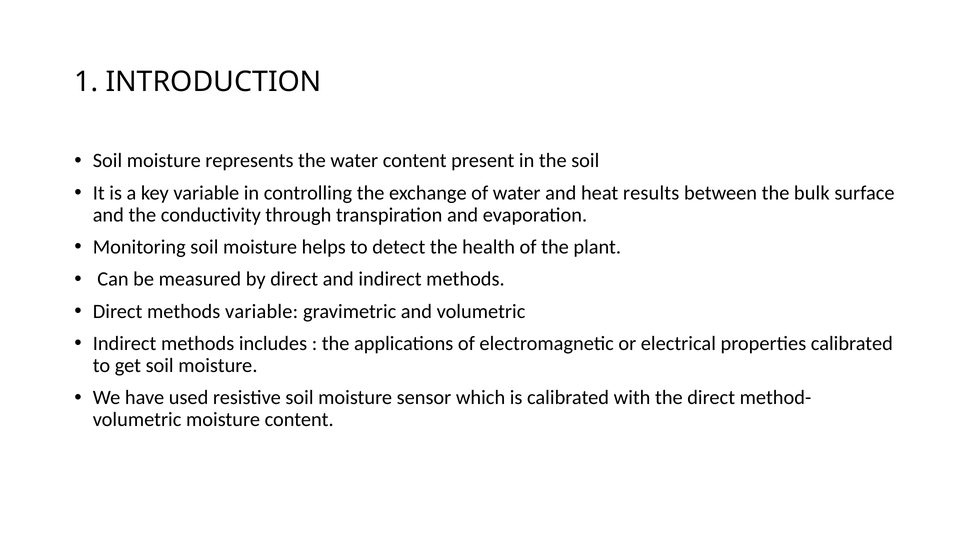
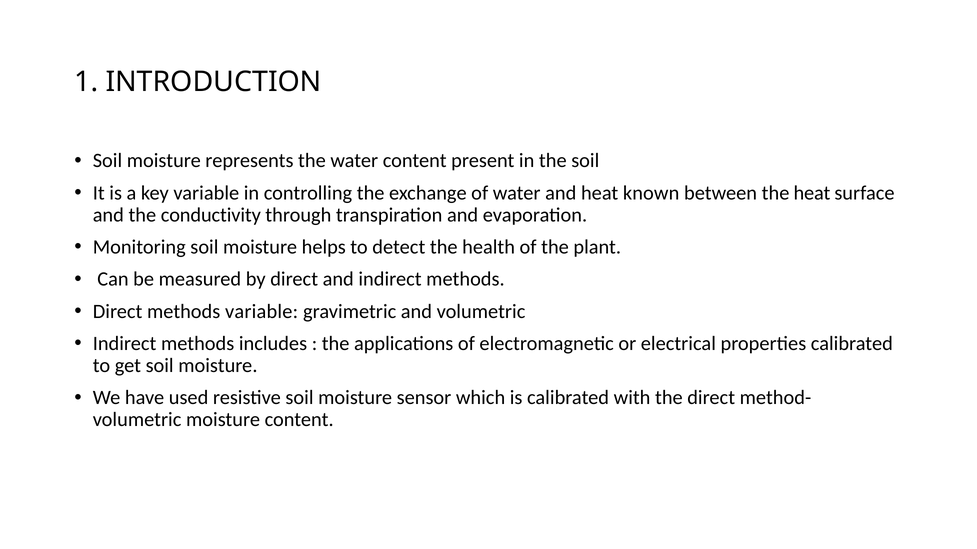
results: results -> known
the bulk: bulk -> heat
